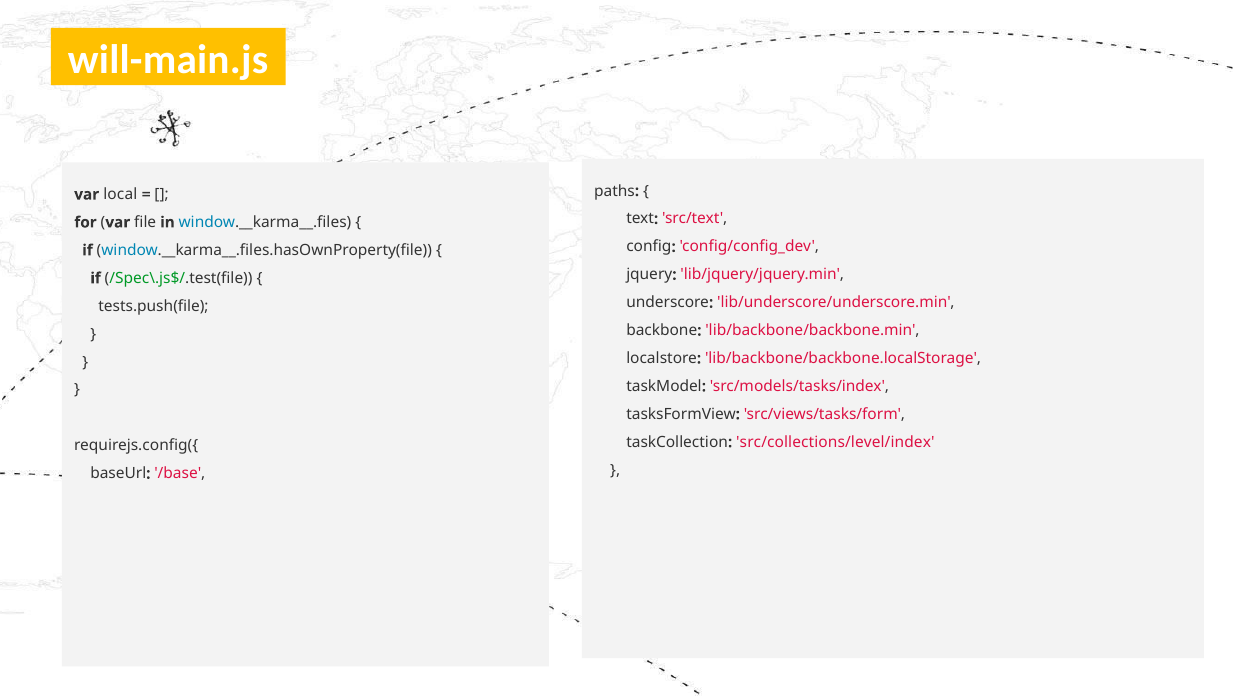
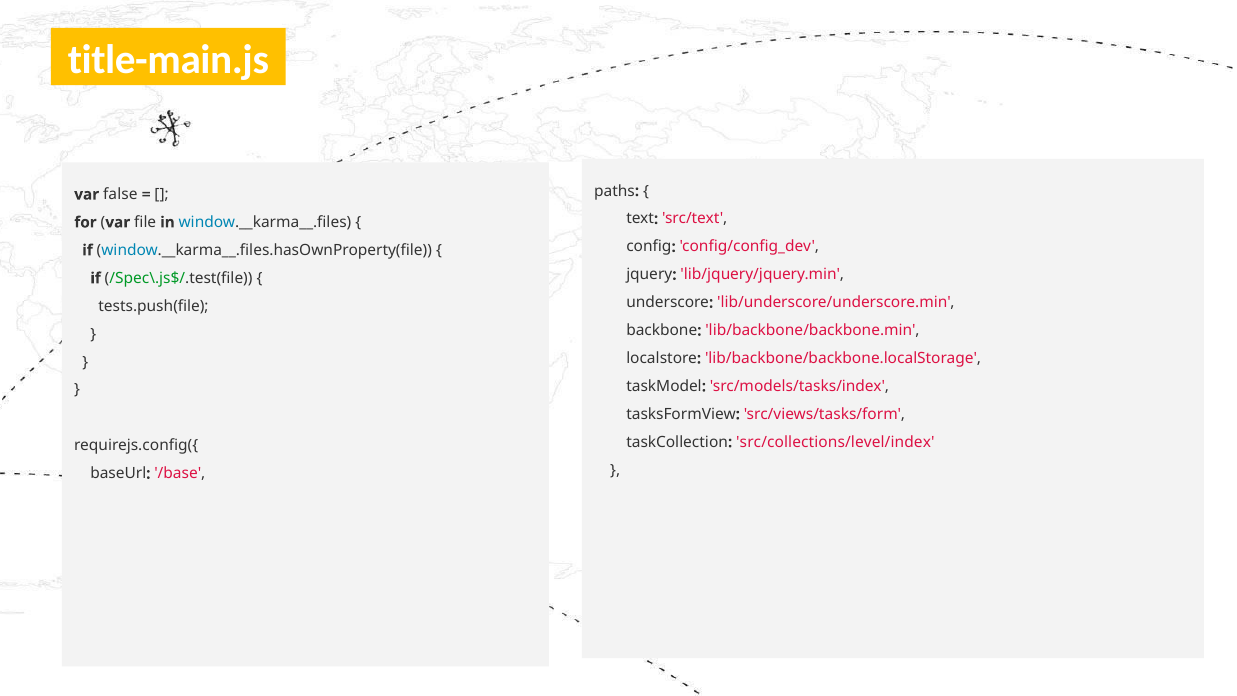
will-main.js: will-main.js -> title-main.js
local: local -> false
